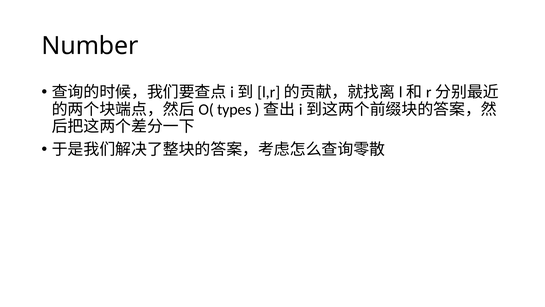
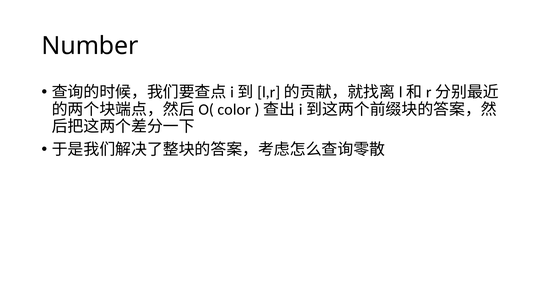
types: types -> color
